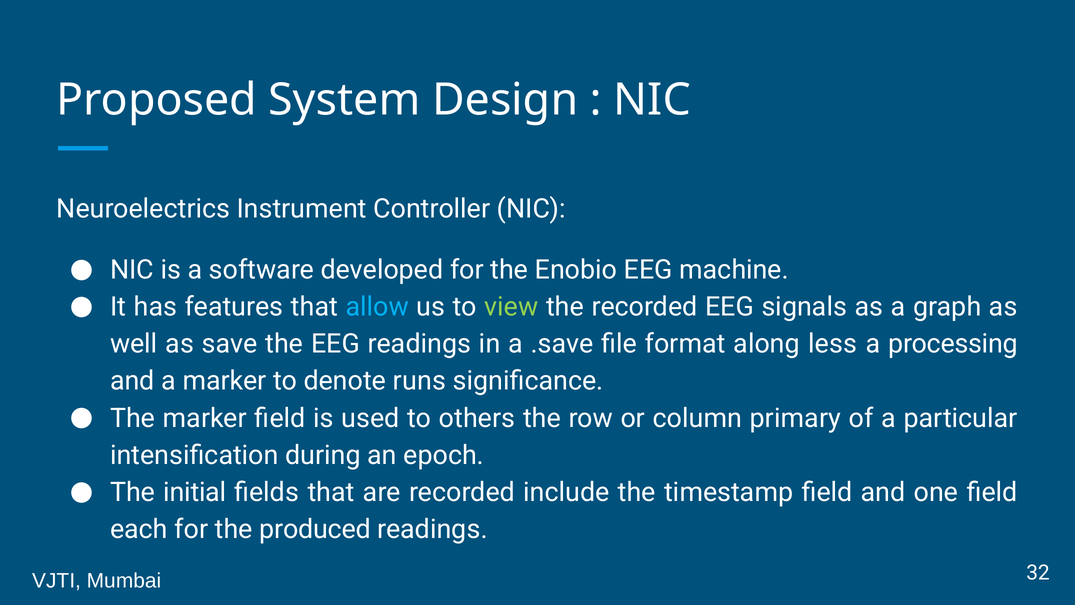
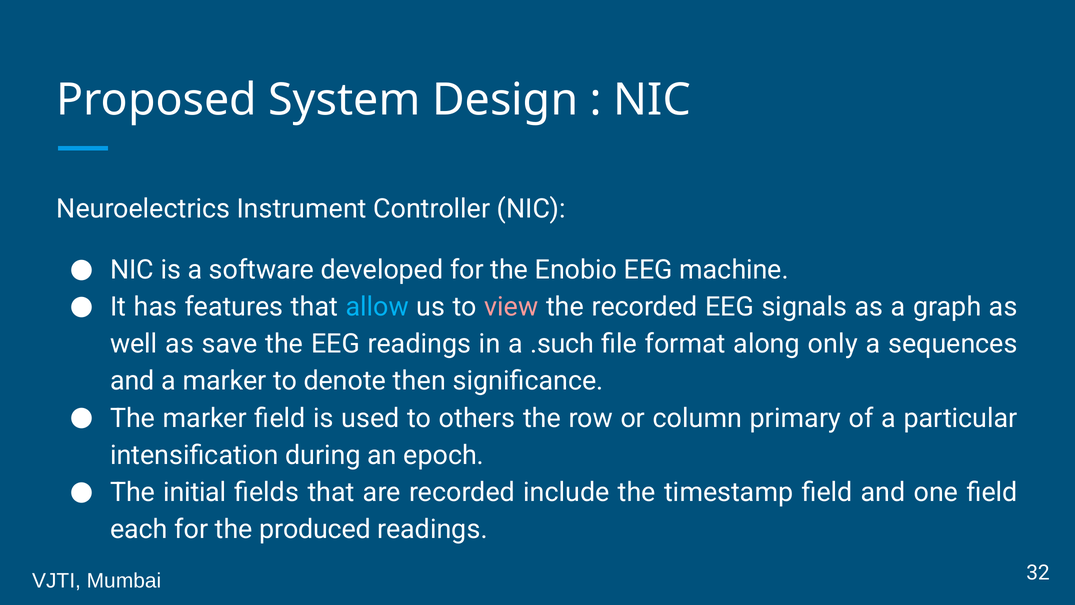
view colour: light green -> pink
.save: .save -> .such
less: less -> only
processing: processing -> sequences
runs: runs -> then
